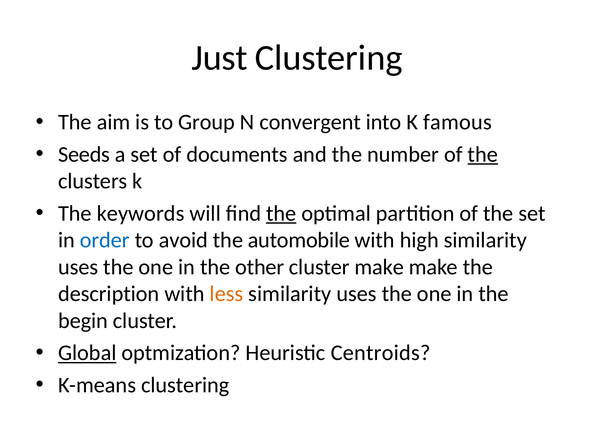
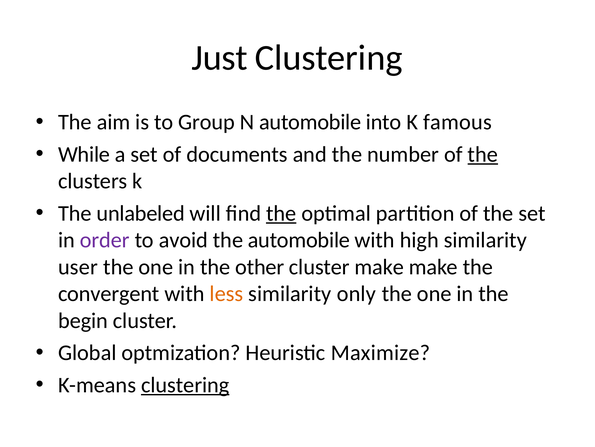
N convergent: convergent -> automobile
Seeds: Seeds -> While
keywords: keywords -> unlabeled
order colour: blue -> purple
uses at (78, 267): uses -> user
description: description -> convergent
uses at (357, 293): uses -> only
Global underline: present -> none
Centroids: Centroids -> Maximize
clustering at (185, 384) underline: none -> present
